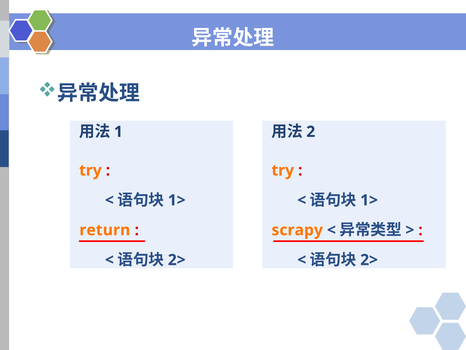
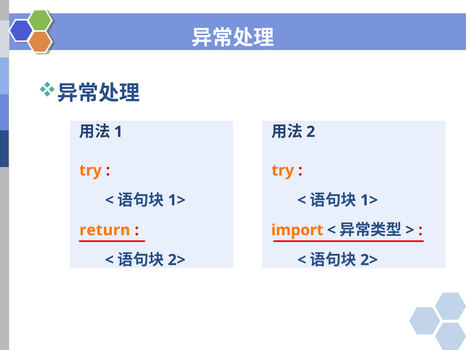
scrapy: scrapy -> import
